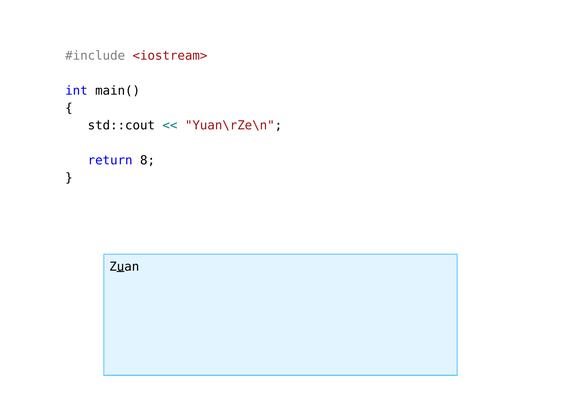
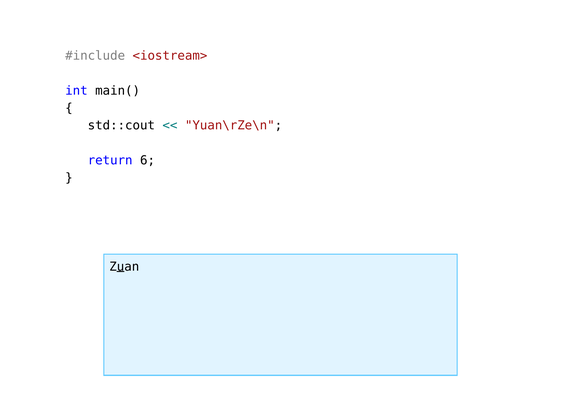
8: 8 -> 6
